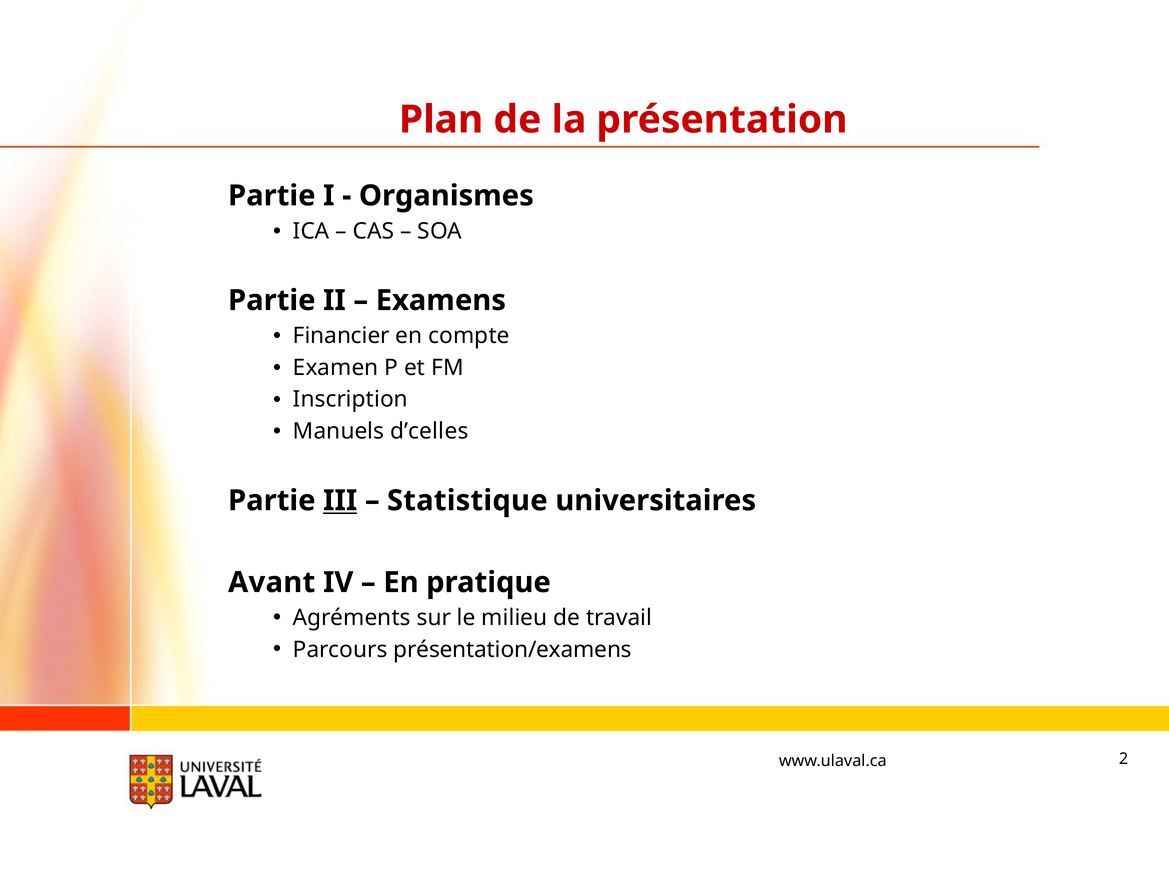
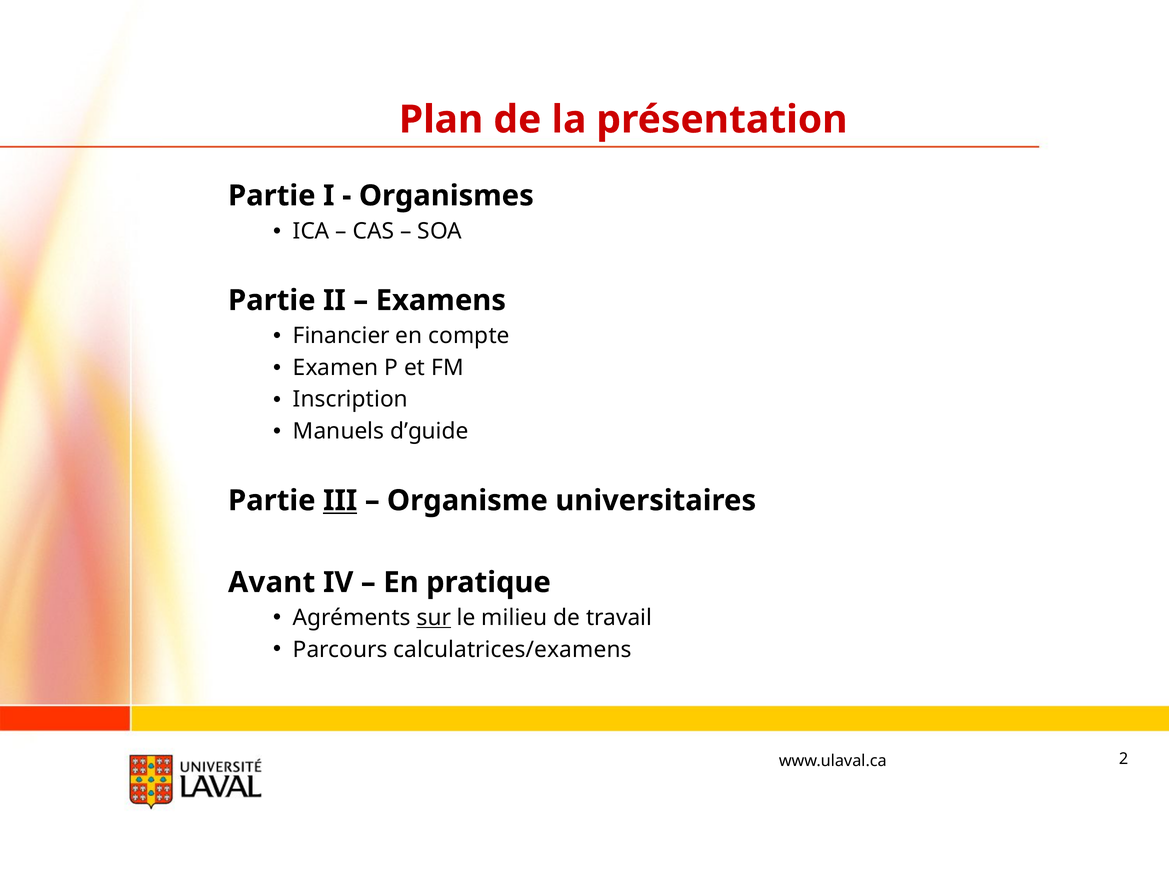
d’celles: d’celles -> d’guide
Statistique: Statistique -> Organisme
sur underline: none -> present
présentation/examens: présentation/examens -> calculatrices/examens
